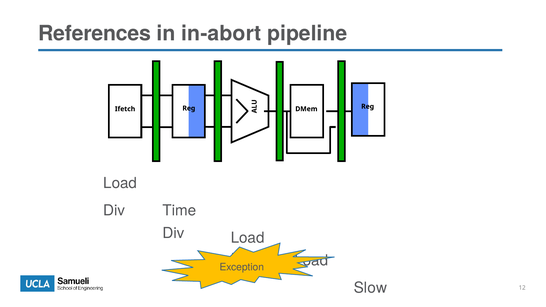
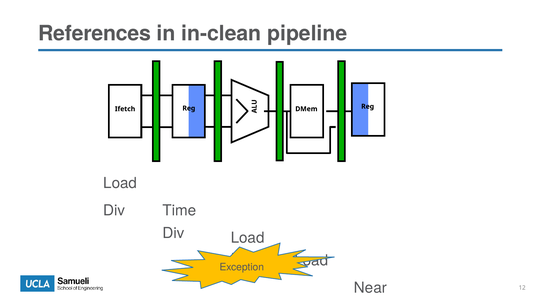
in-abort: in-abort -> in-clean
Slow: Slow -> Near
